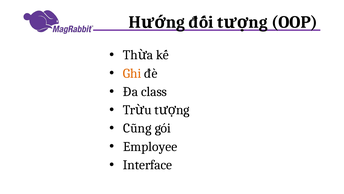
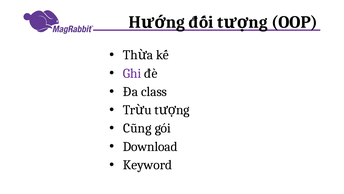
Ghi colour: orange -> purple
Employee: Employee -> Download
Interface: Interface -> Keyword
